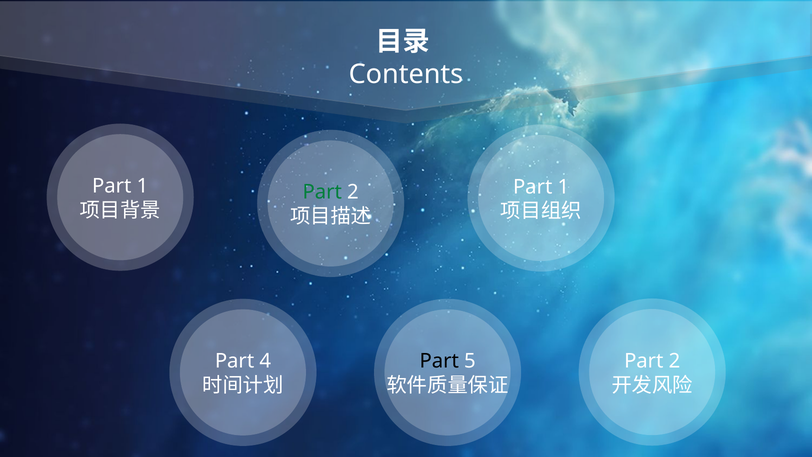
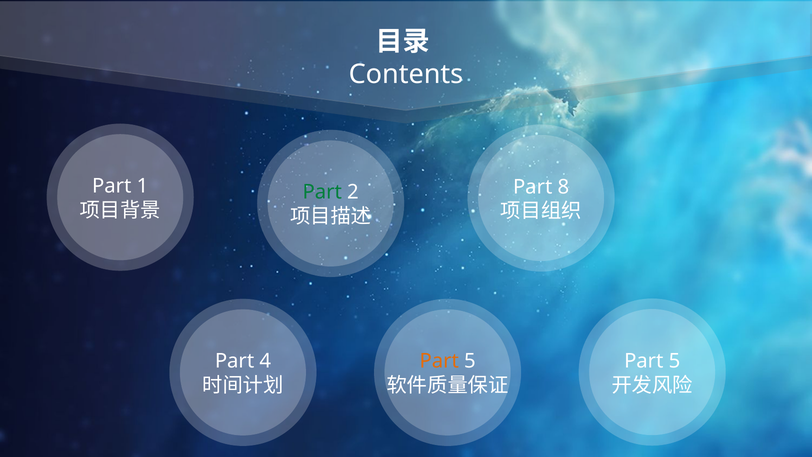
1 at (563, 187): 1 -> 8
2 at (674, 361): 2 -> 5
Part at (439, 361) colour: black -> orange
